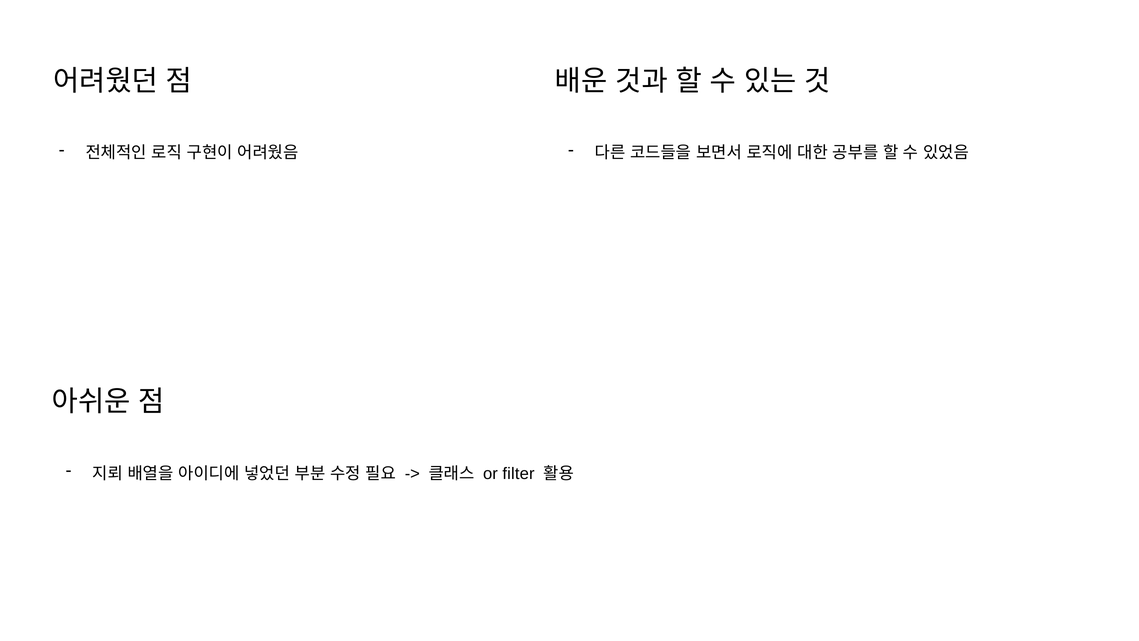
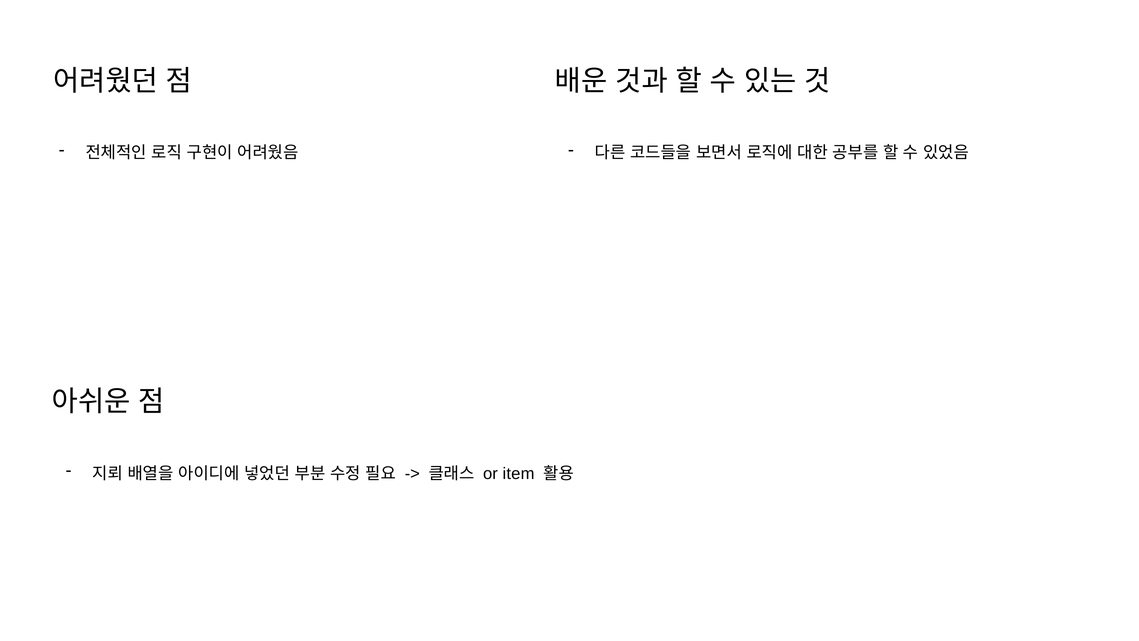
filter: filter -> item
